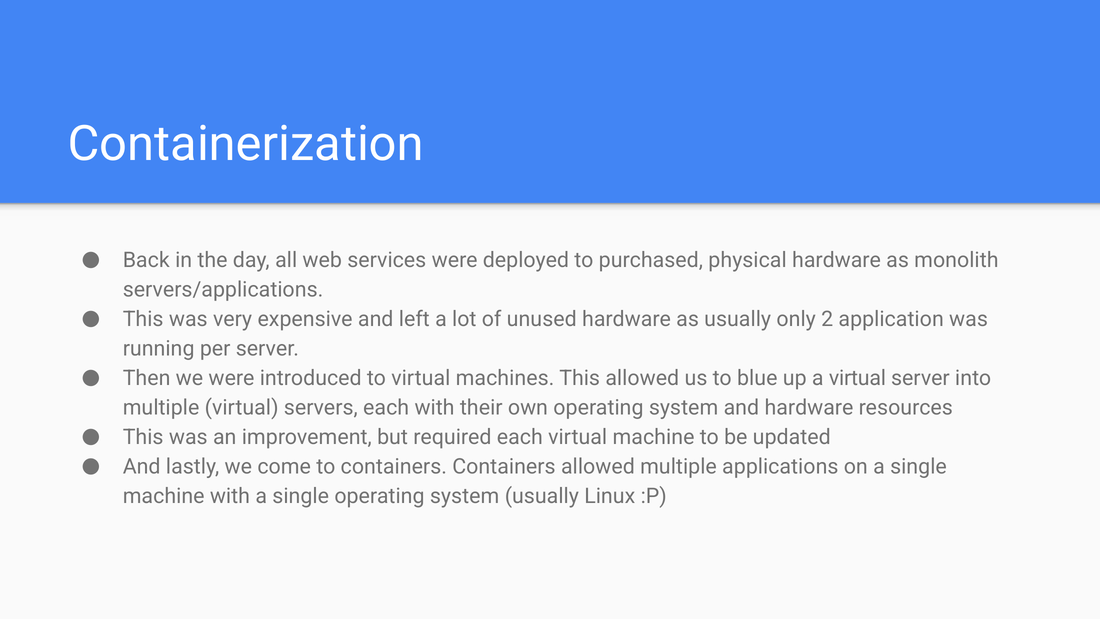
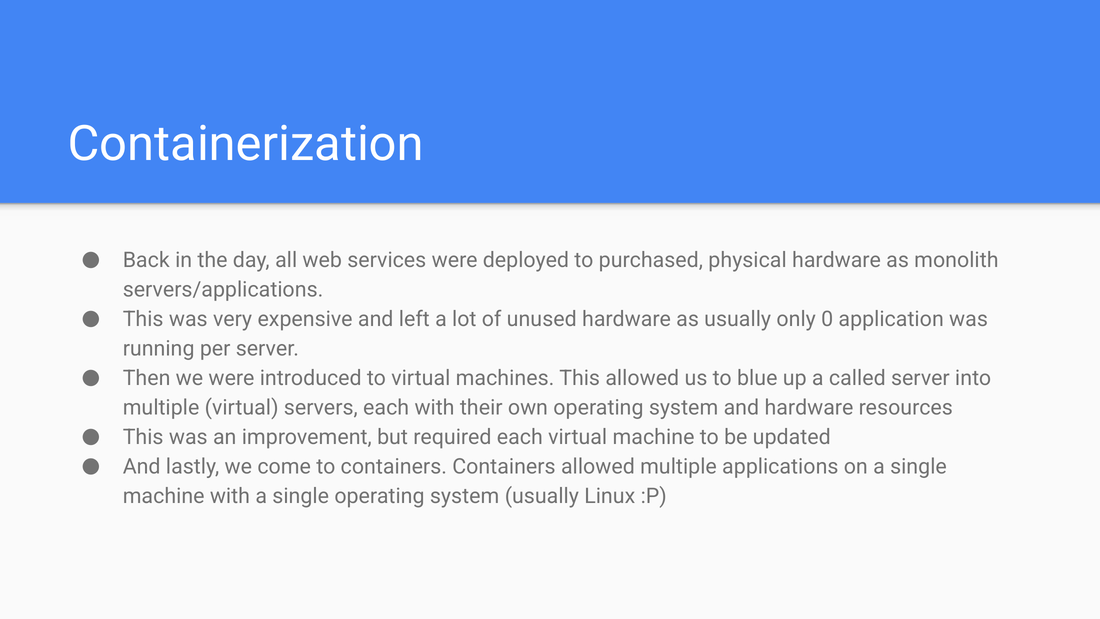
2: 2 -> 0
a virtual: virtual -> called
